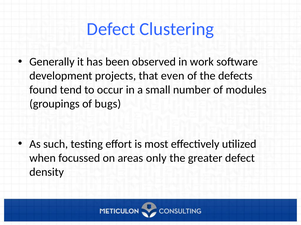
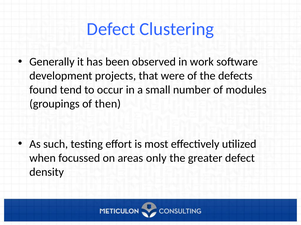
even: even -> were
bugs: bugs -> then
